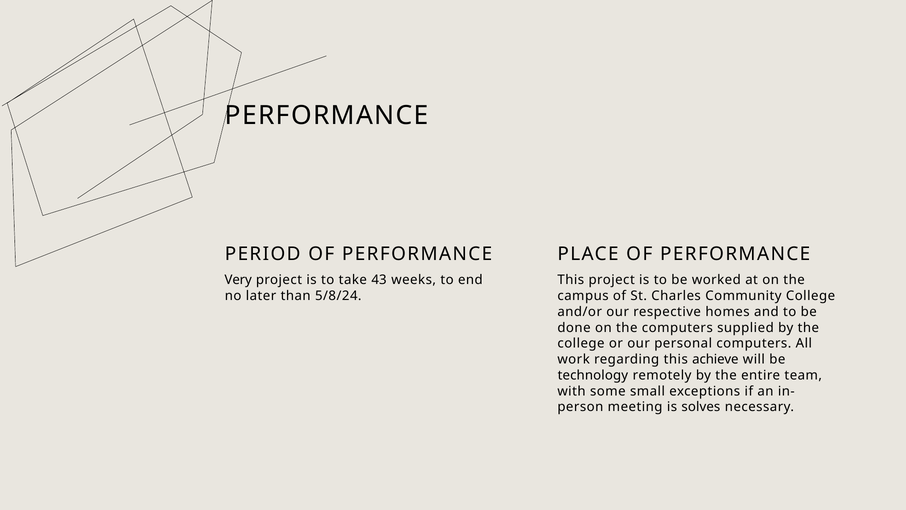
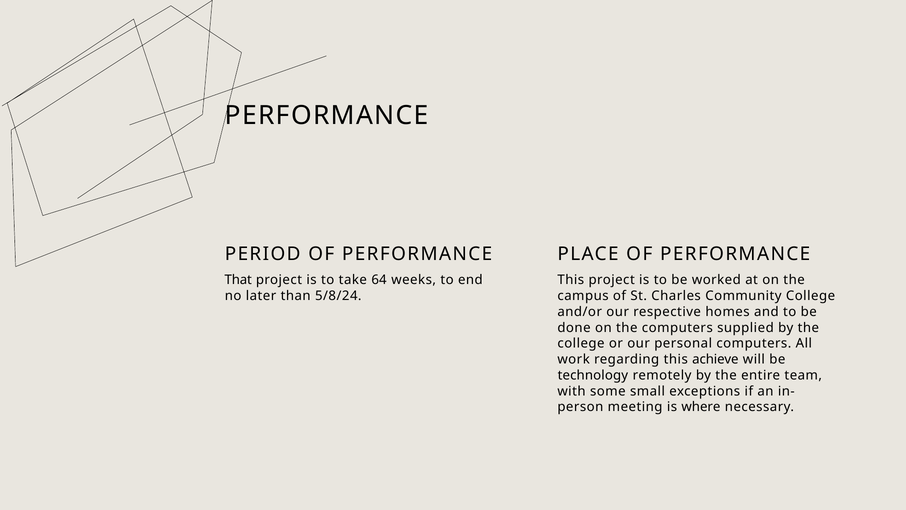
Very: Very -> That
43: 43 -> 64
solves: solves -> where
